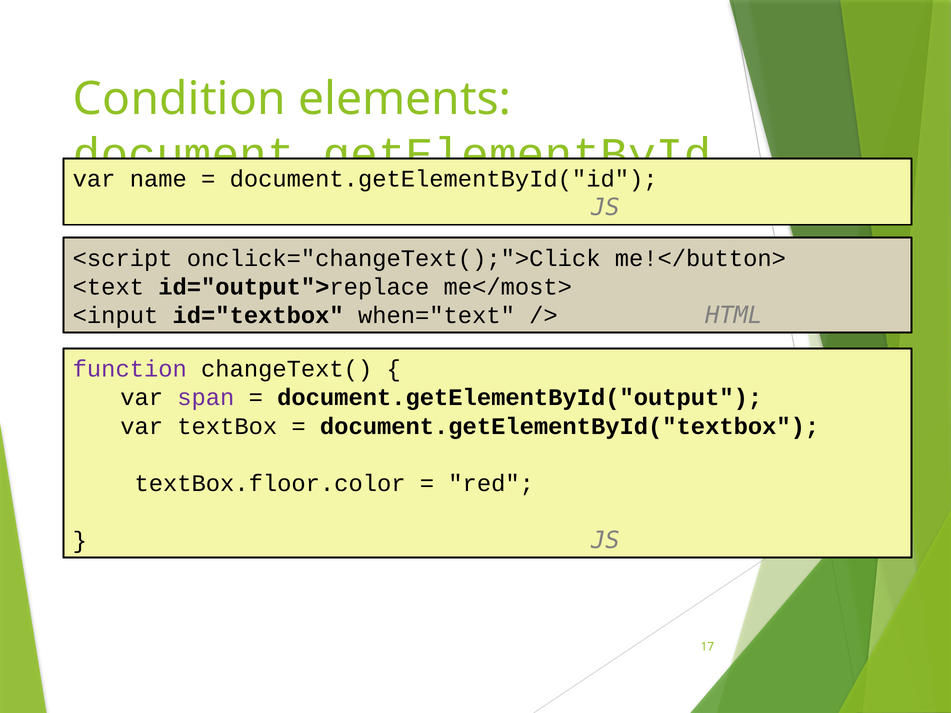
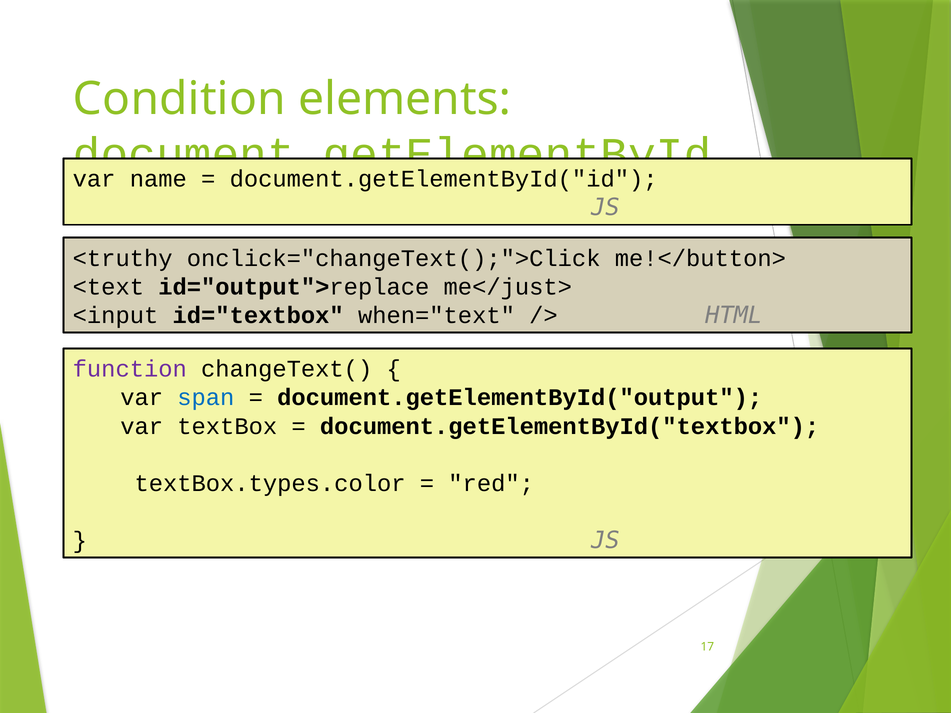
<script: <script -> <truthy
me</most>: me</most> -> me</just>
span colour: purple -> blue
textBox.floor.color: textBox.floor.color -> textBox.types.color
